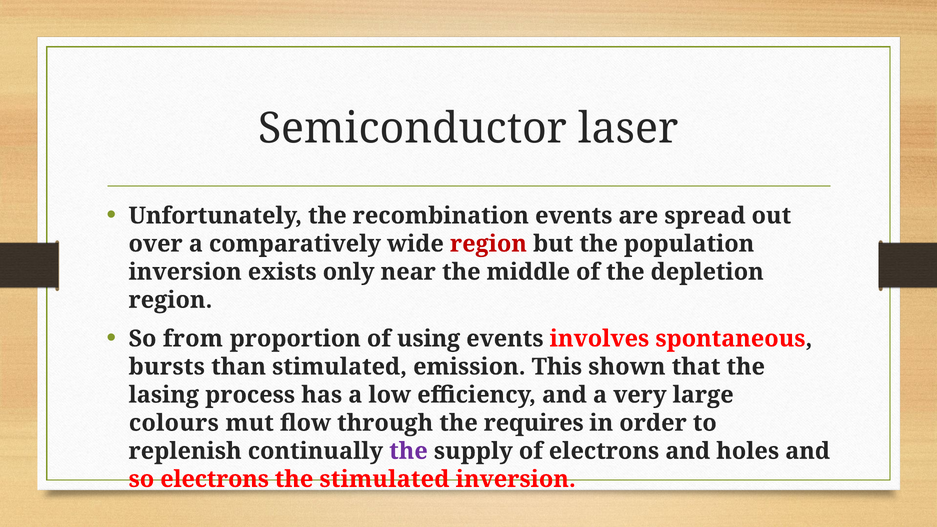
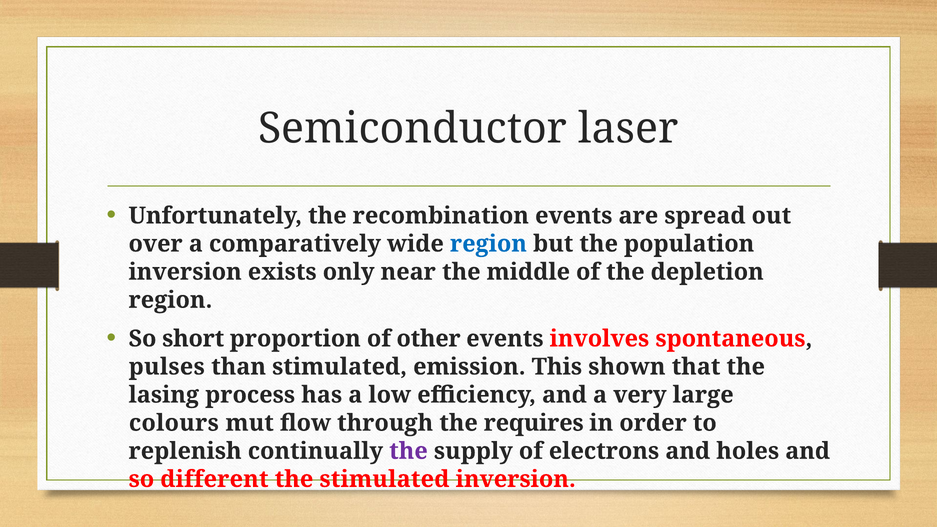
region at (488, 244) colour: red -> blue
from: from -> short
using: using -> other
bursts: bursts -> pulses
so electrons: electrons -> different
